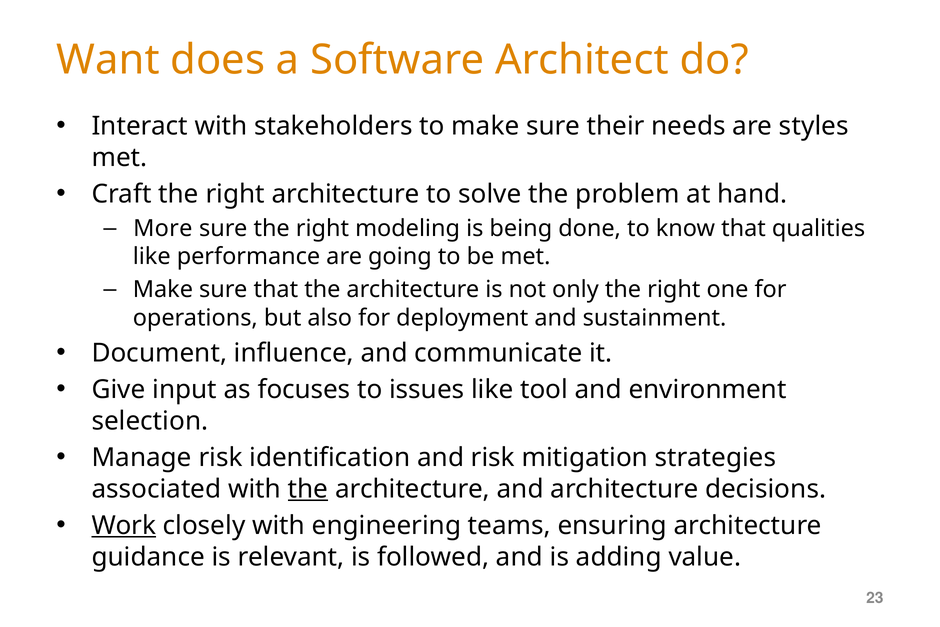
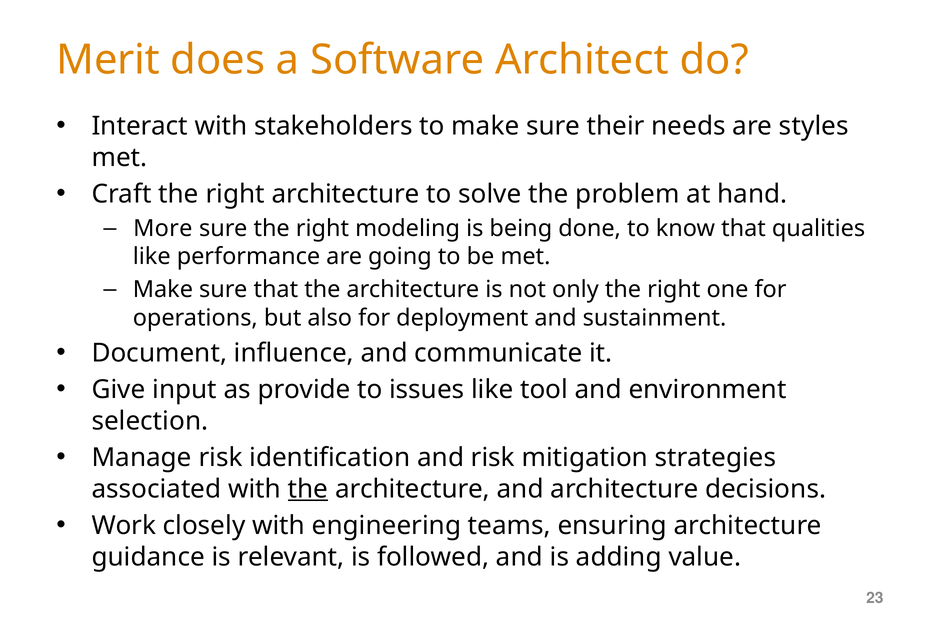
Want: Want -> Merit
focuses: focuses -> provide
Work underline: present -> none
